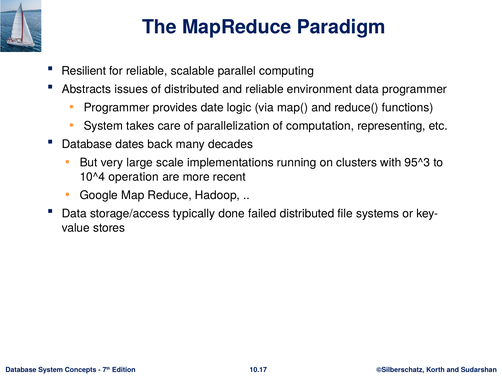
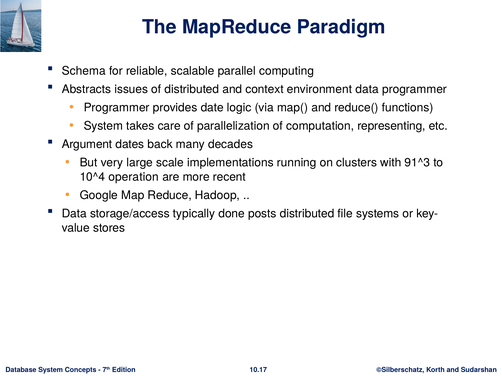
Resilient: Resilient -> Schema
and reliable: reliable -> context
Database at (87, 144): Database -> Argument
95^3: 95^3 -> 91^3
failed: failed -> posts
